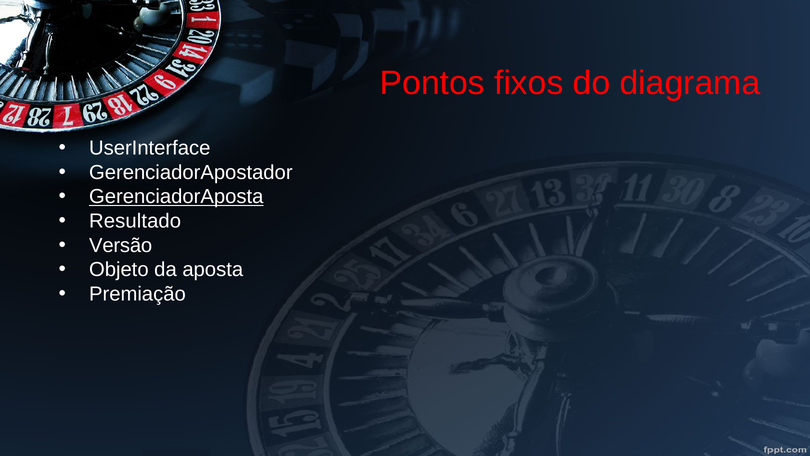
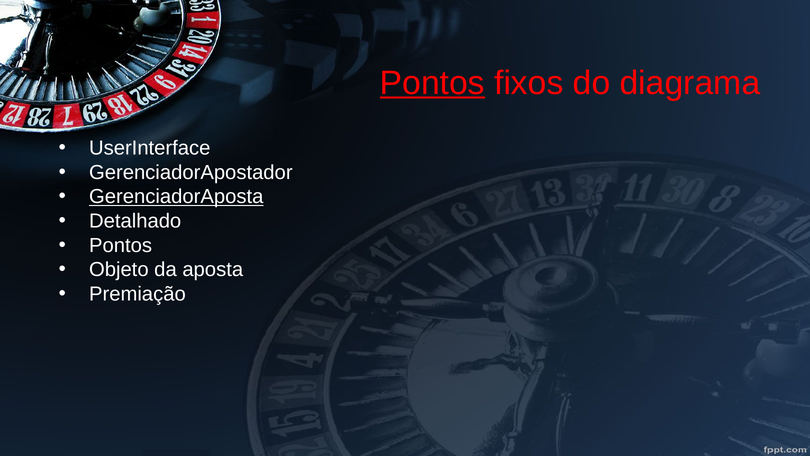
Pontos at (432, 83) underline: none -> present
Resultado: Resultado -> Detalhado
Versão at (121, 245): Versão -> Pontos
